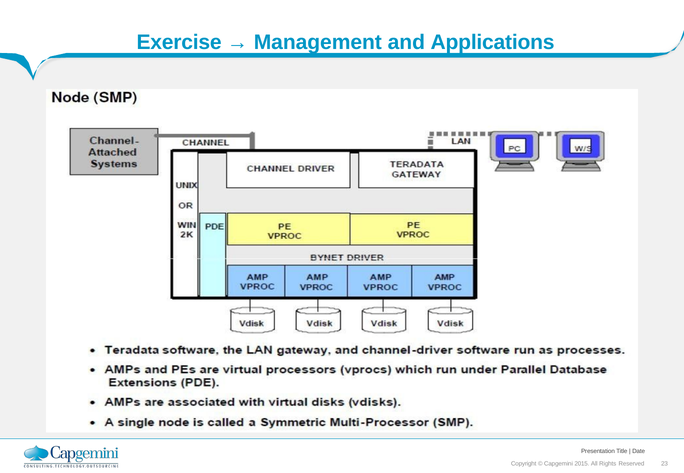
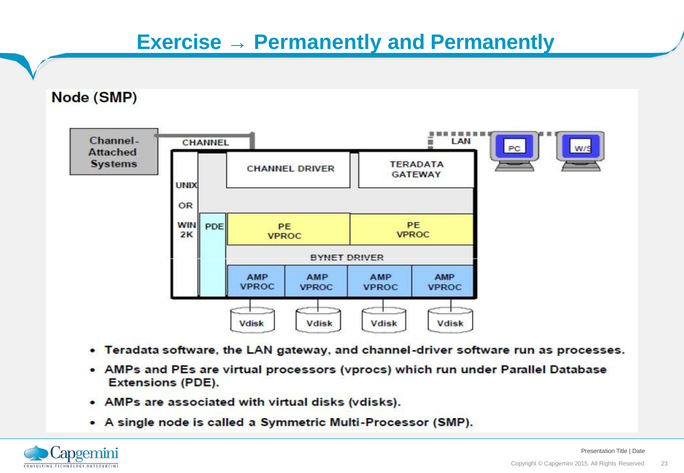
Management at (318, 43): Management -> Permanently
and Applications: Applications -> Permanently
